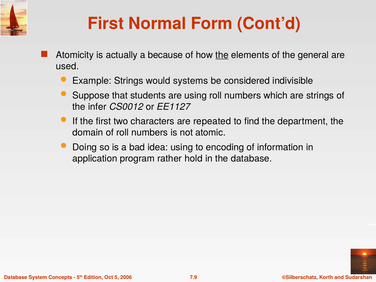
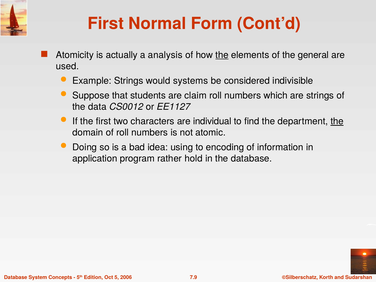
because: because -> analysis
are using: using -> claim
infer: infer -> data
repeated: repeated -> individual
the at (337, 121) underline: none -> present
